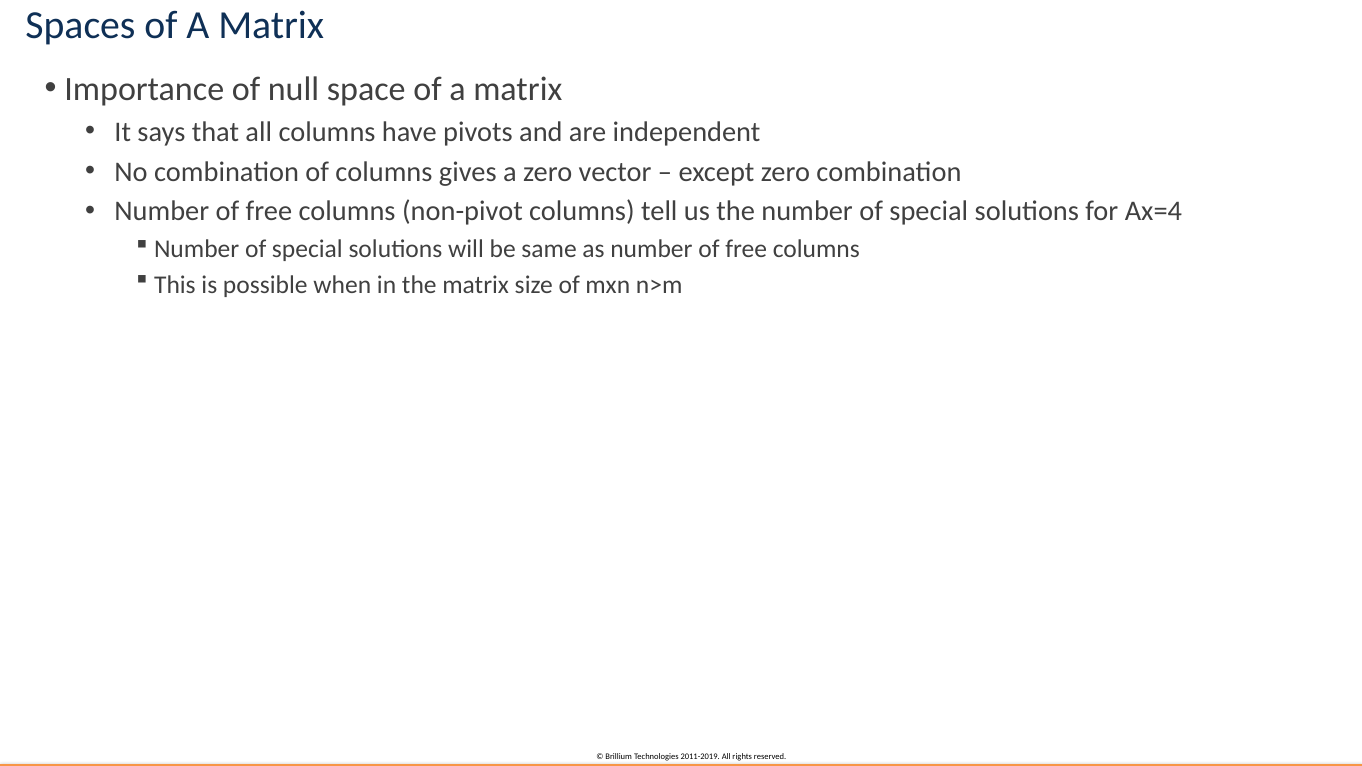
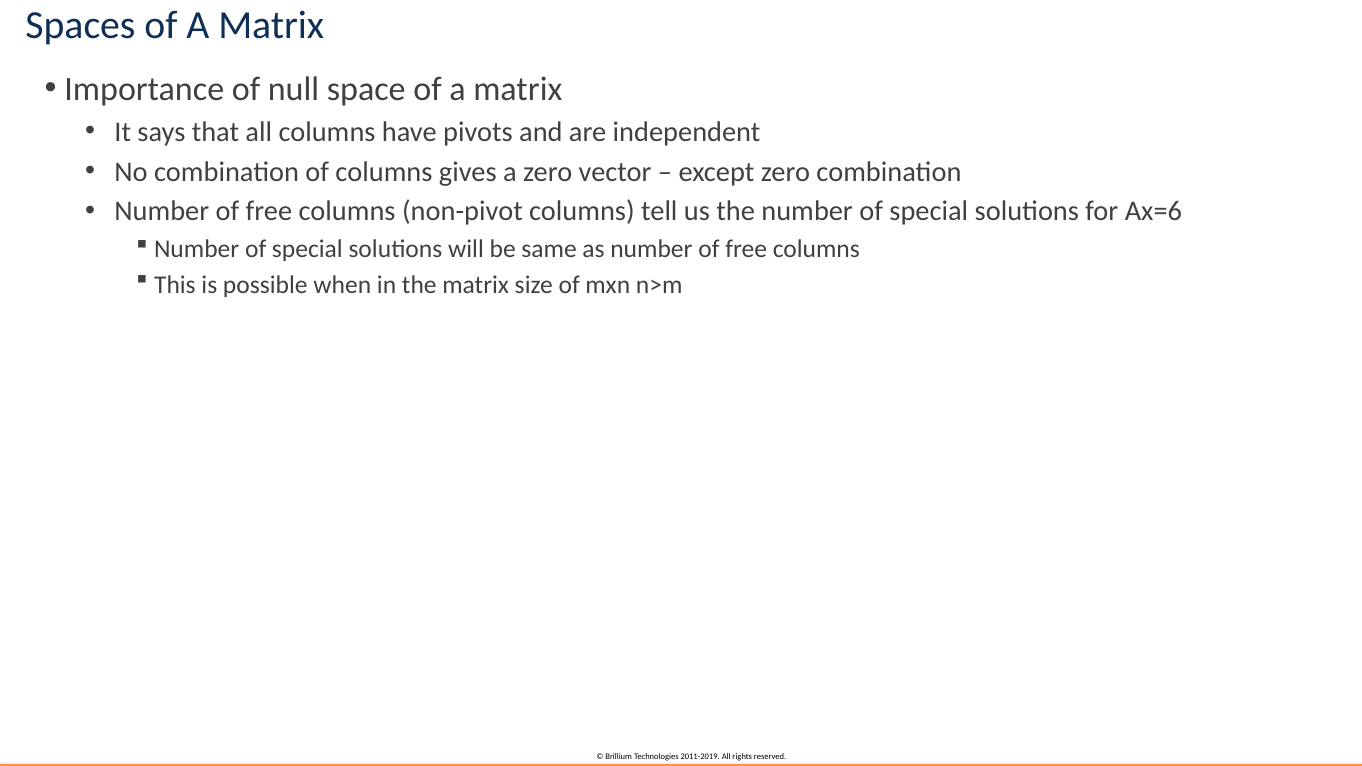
Ax=4: Ax=4 -> Ax=6
